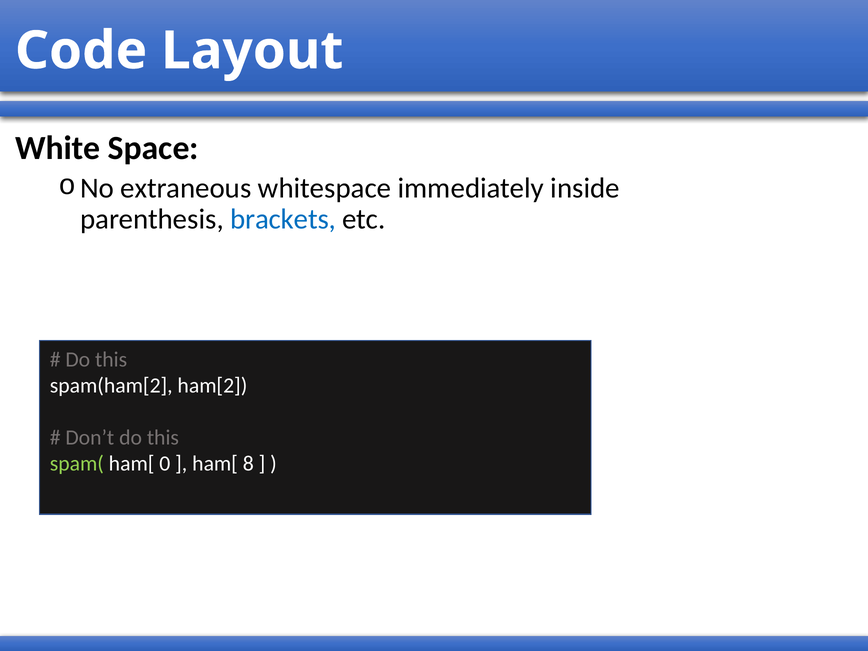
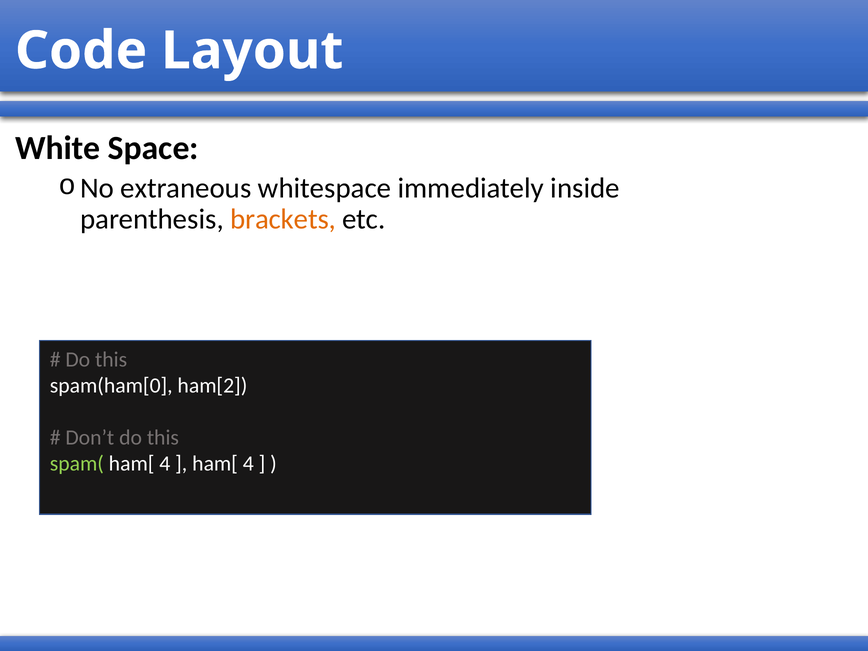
brackets colour: blue -> orange
spam(ham[2: spam(ham[2 -> spam(ham[0
0 at (165, 464): 0 -> 4
8 at (248, 464): 8 -> 4
